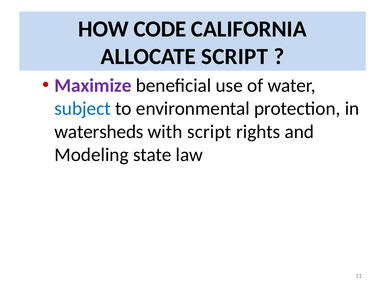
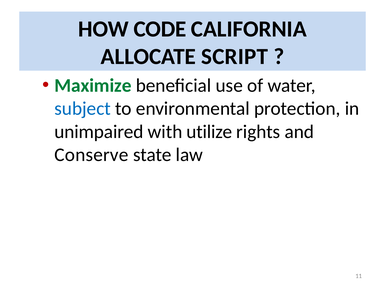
Maximize colour: purple -> green
watersheds: watersheds -> unimpaired
with script: script -> utilize
Modeling: Modeling -> Conserve
